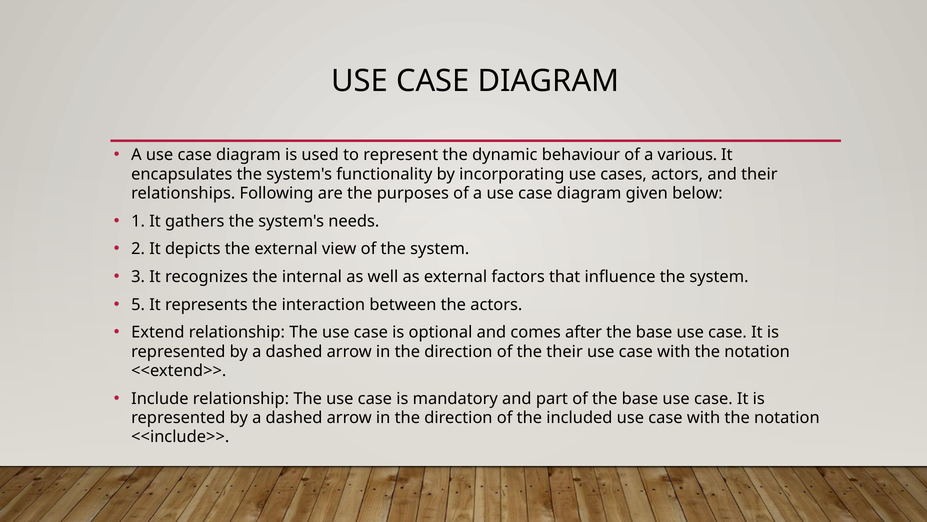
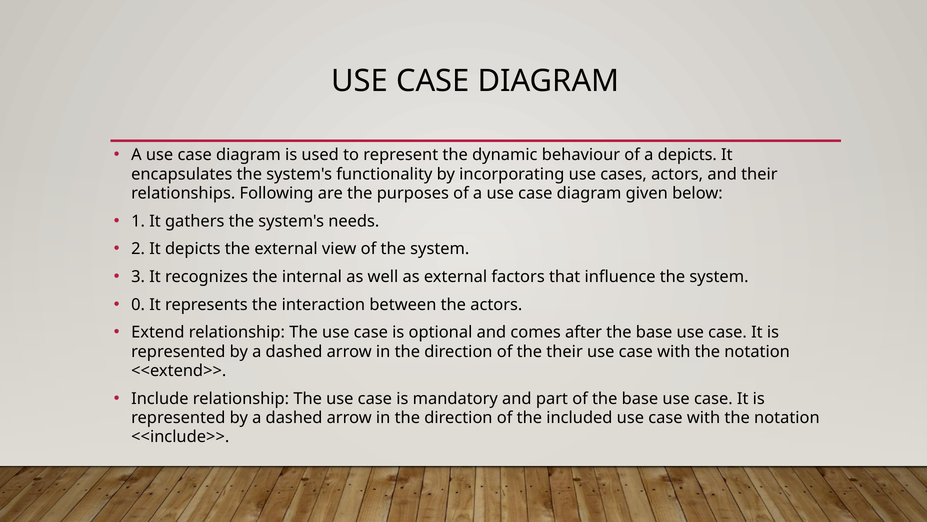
a various: various -> depicts
5: 5 -> 0
